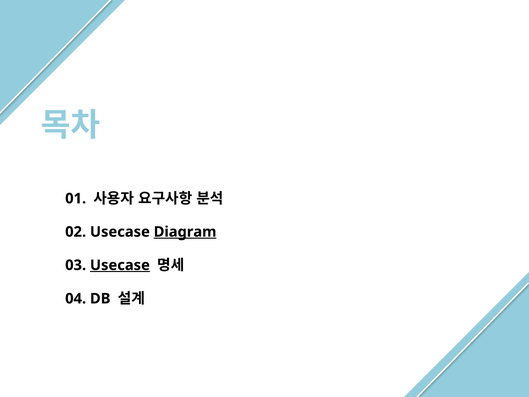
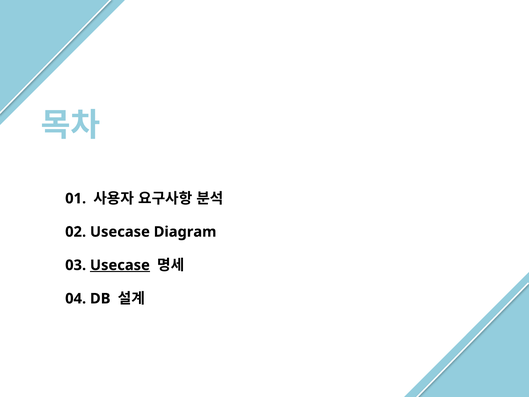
Diagram underline: present -> none
